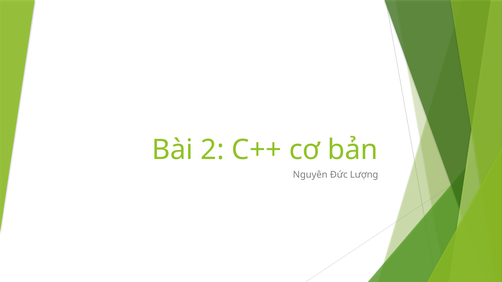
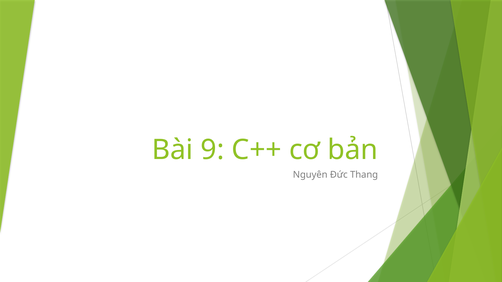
2: 2 -> 9
Lượng: Lượng -> Thang
